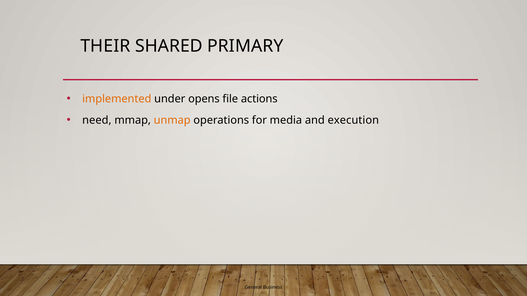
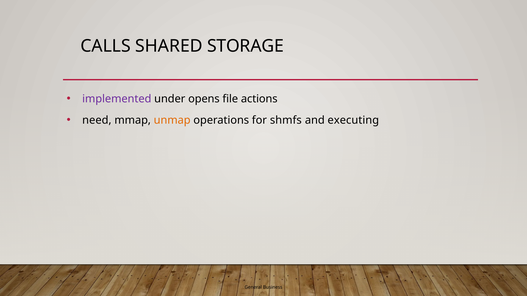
THEIR: THEIR -> CALLS
PRIMARY: PRIMARY -> STORAGE
implemented colour: orange -> purple
media: media -> shmfs
execution: execution -> executing
